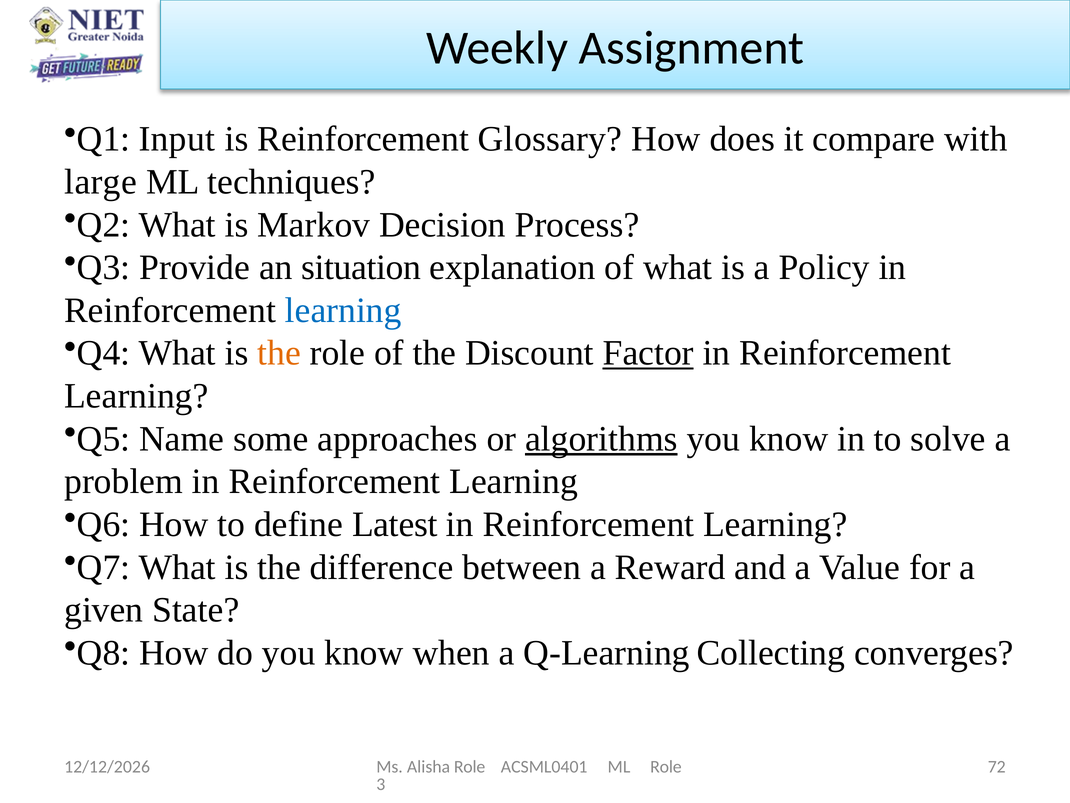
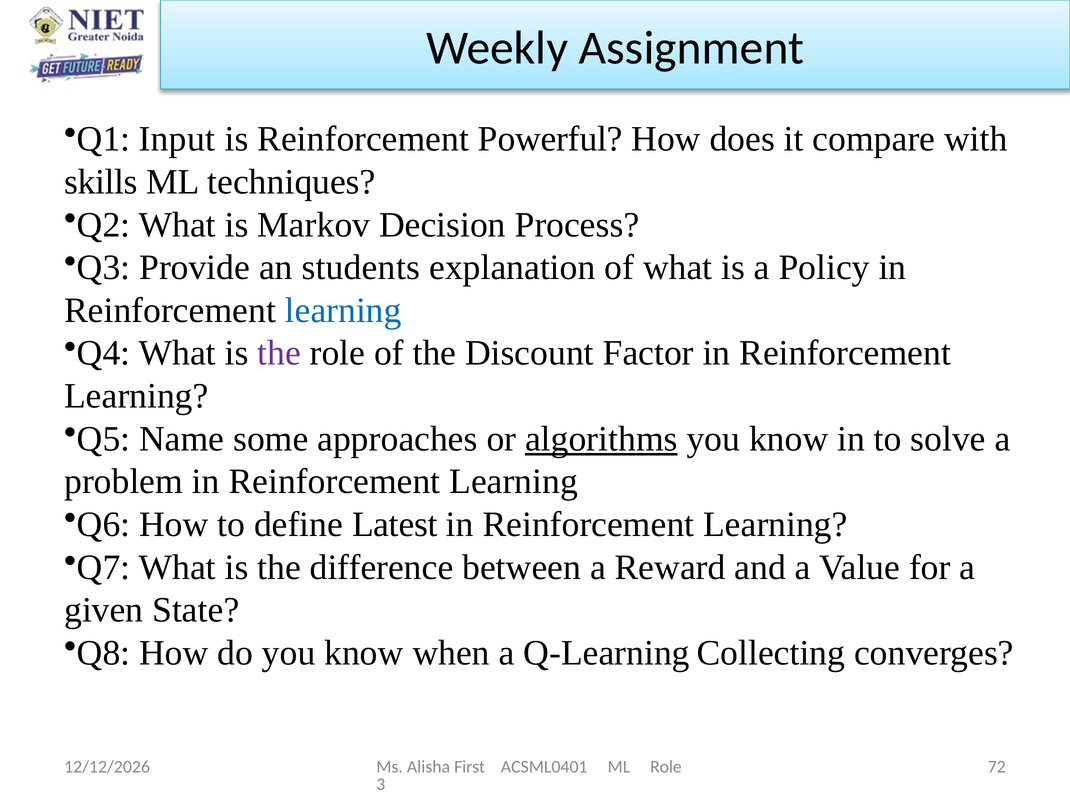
Glossary: Glossary -> Powerful
large: large -> skills
situation: situation -> students
the at (279, 353) colour: orange -> purple
Factor underline: present -> none
Alisha Role: Role -> First
